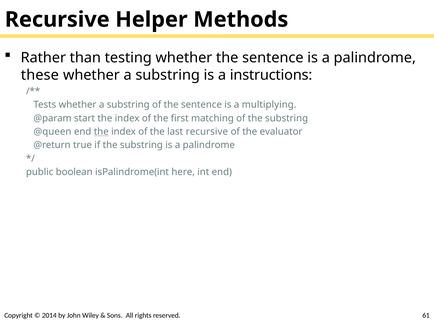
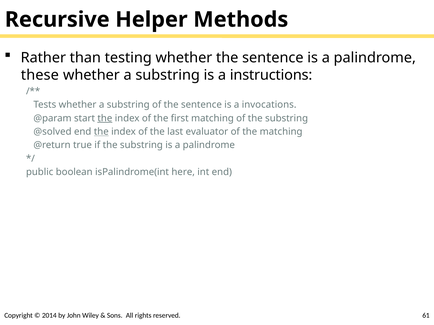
multiplying: multiplying -> invocations
the at (105, 118) underline: none -> present
@queen: @queen -> @solved
last recursive: recursive -> evaluator
the evaluator: evaluator -> matching
